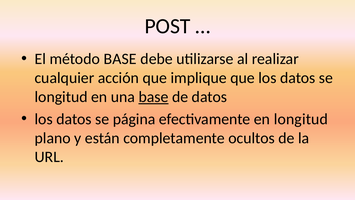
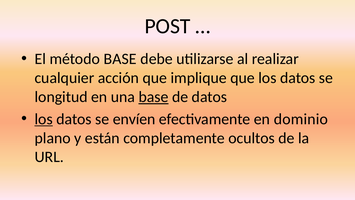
los at (44, 119) underline: none -> present
página: página -> envíen
en longitud: longitud -> dominio
